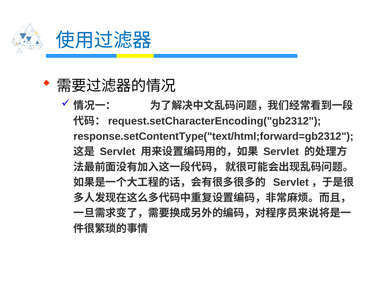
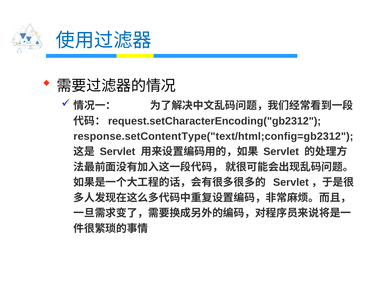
response.setContentType("text/html;forward=gb2312: response.setContentType("text/html;forward=gb2312 -> response.setContentType("text/html;config=gb2312
